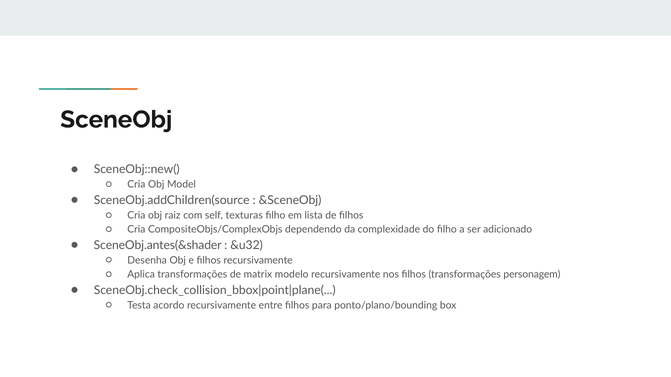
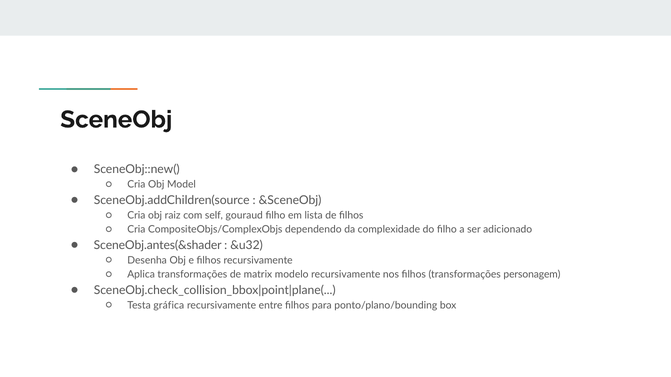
texturas: texturas -> gouraud
acordo: acordo -> gráfica
